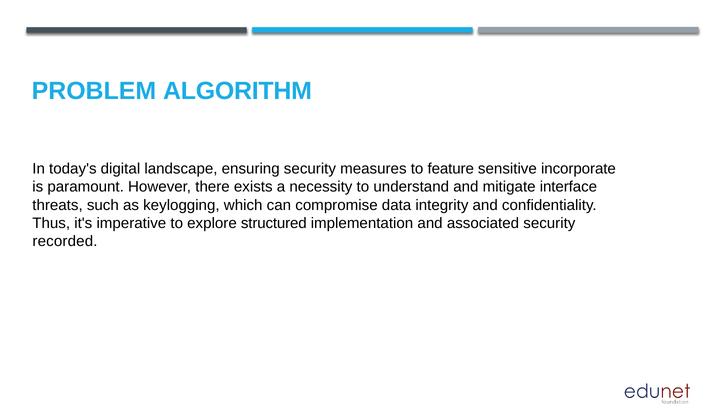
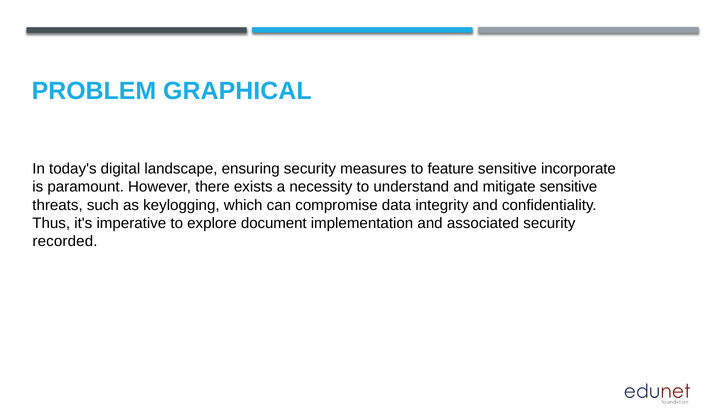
ALGORITHM: ALGORITHM -> GRAPHICAL
mitigate interface: interface -> sensitive
structured: structured -> document
